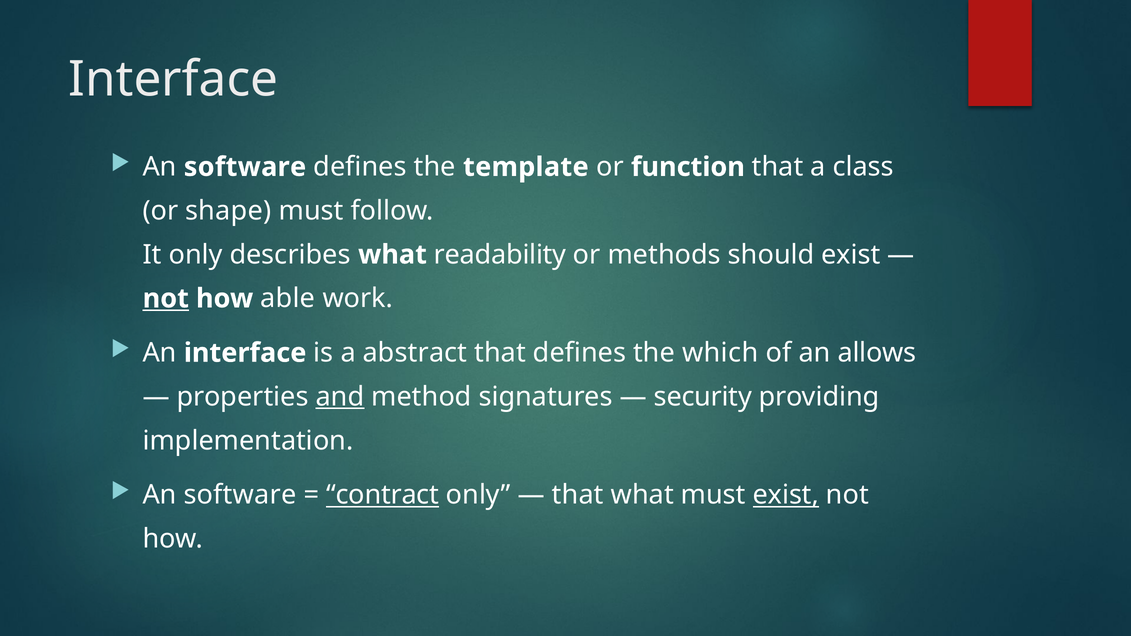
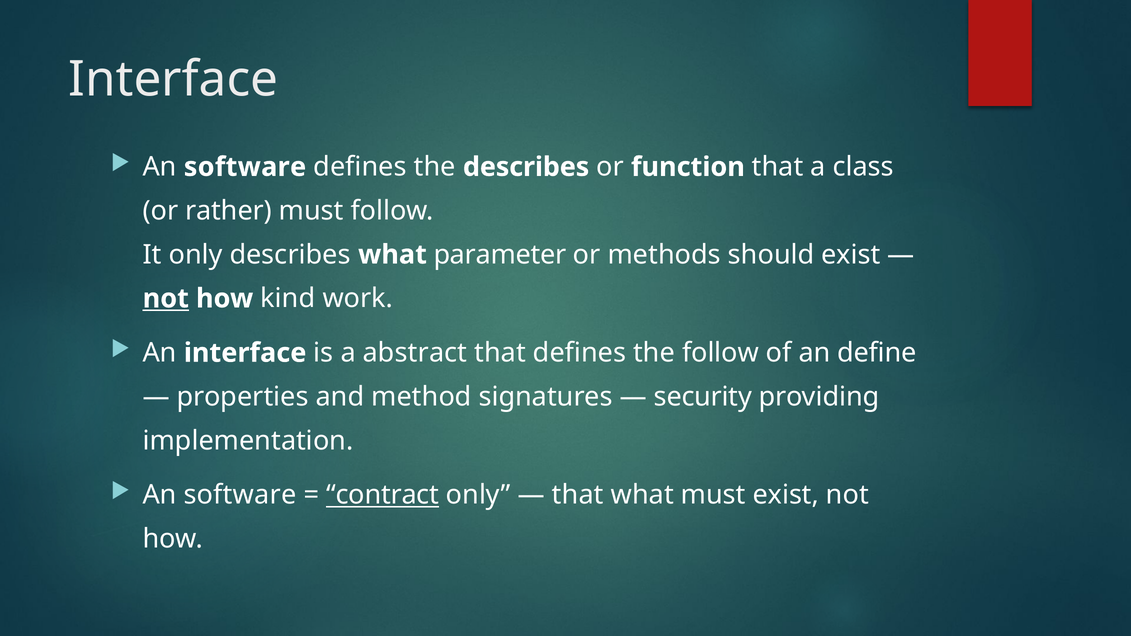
the template: template -> describes
shape: shape -> rather
readability: readability -> parameter
able: able -> kind
the which: which -> follow
allows: allows -> define
and underline: present -> none
exist at (786, 495) underline: present -> none
